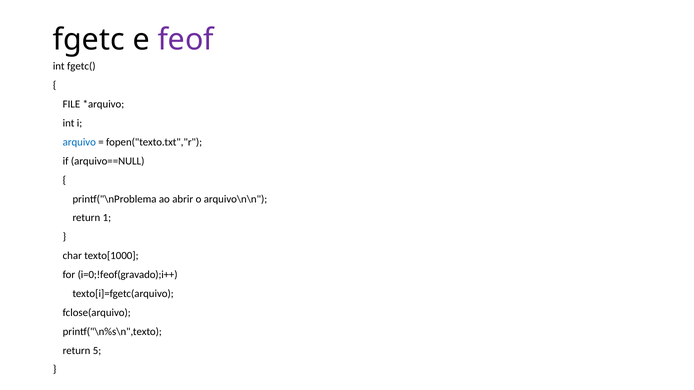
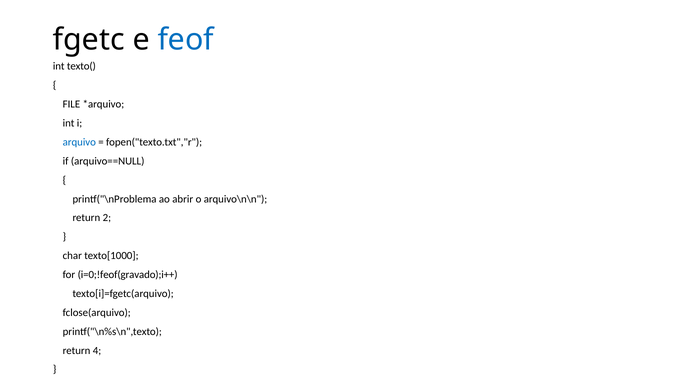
feof colour: purple -> blue
fgetc(: fgetc( -> texto(
1: 1 -> 2
5: 5 -> 4
